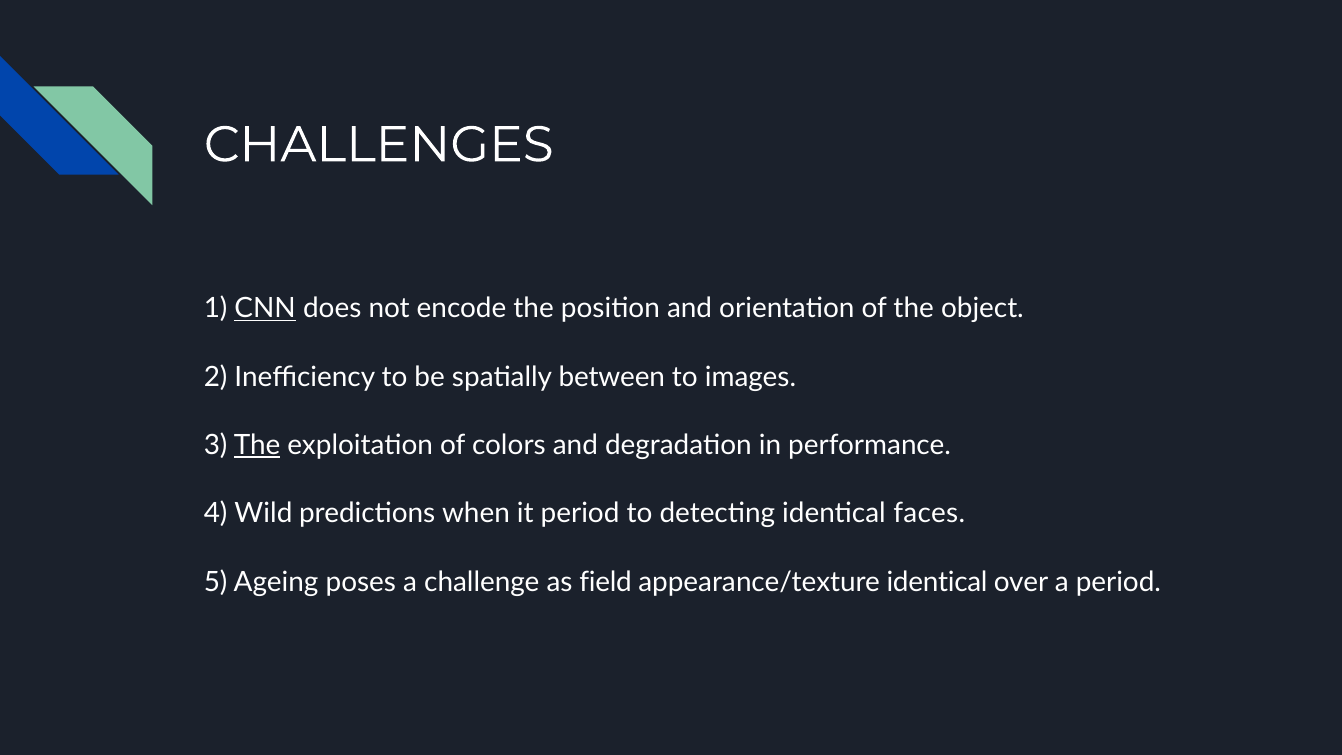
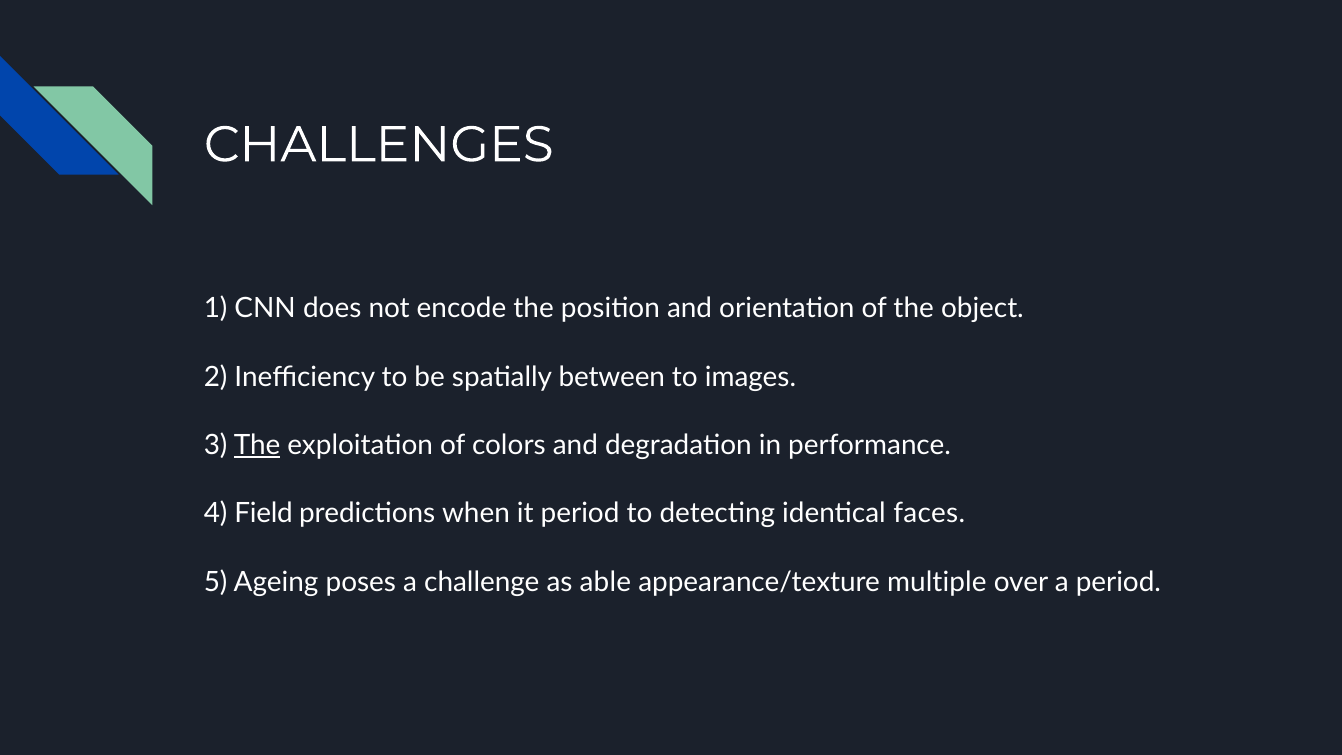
CNN underline: present -> none
Wild: Wild -> Field
field: field -> able
appearance/texture identical: identical -> multiple
